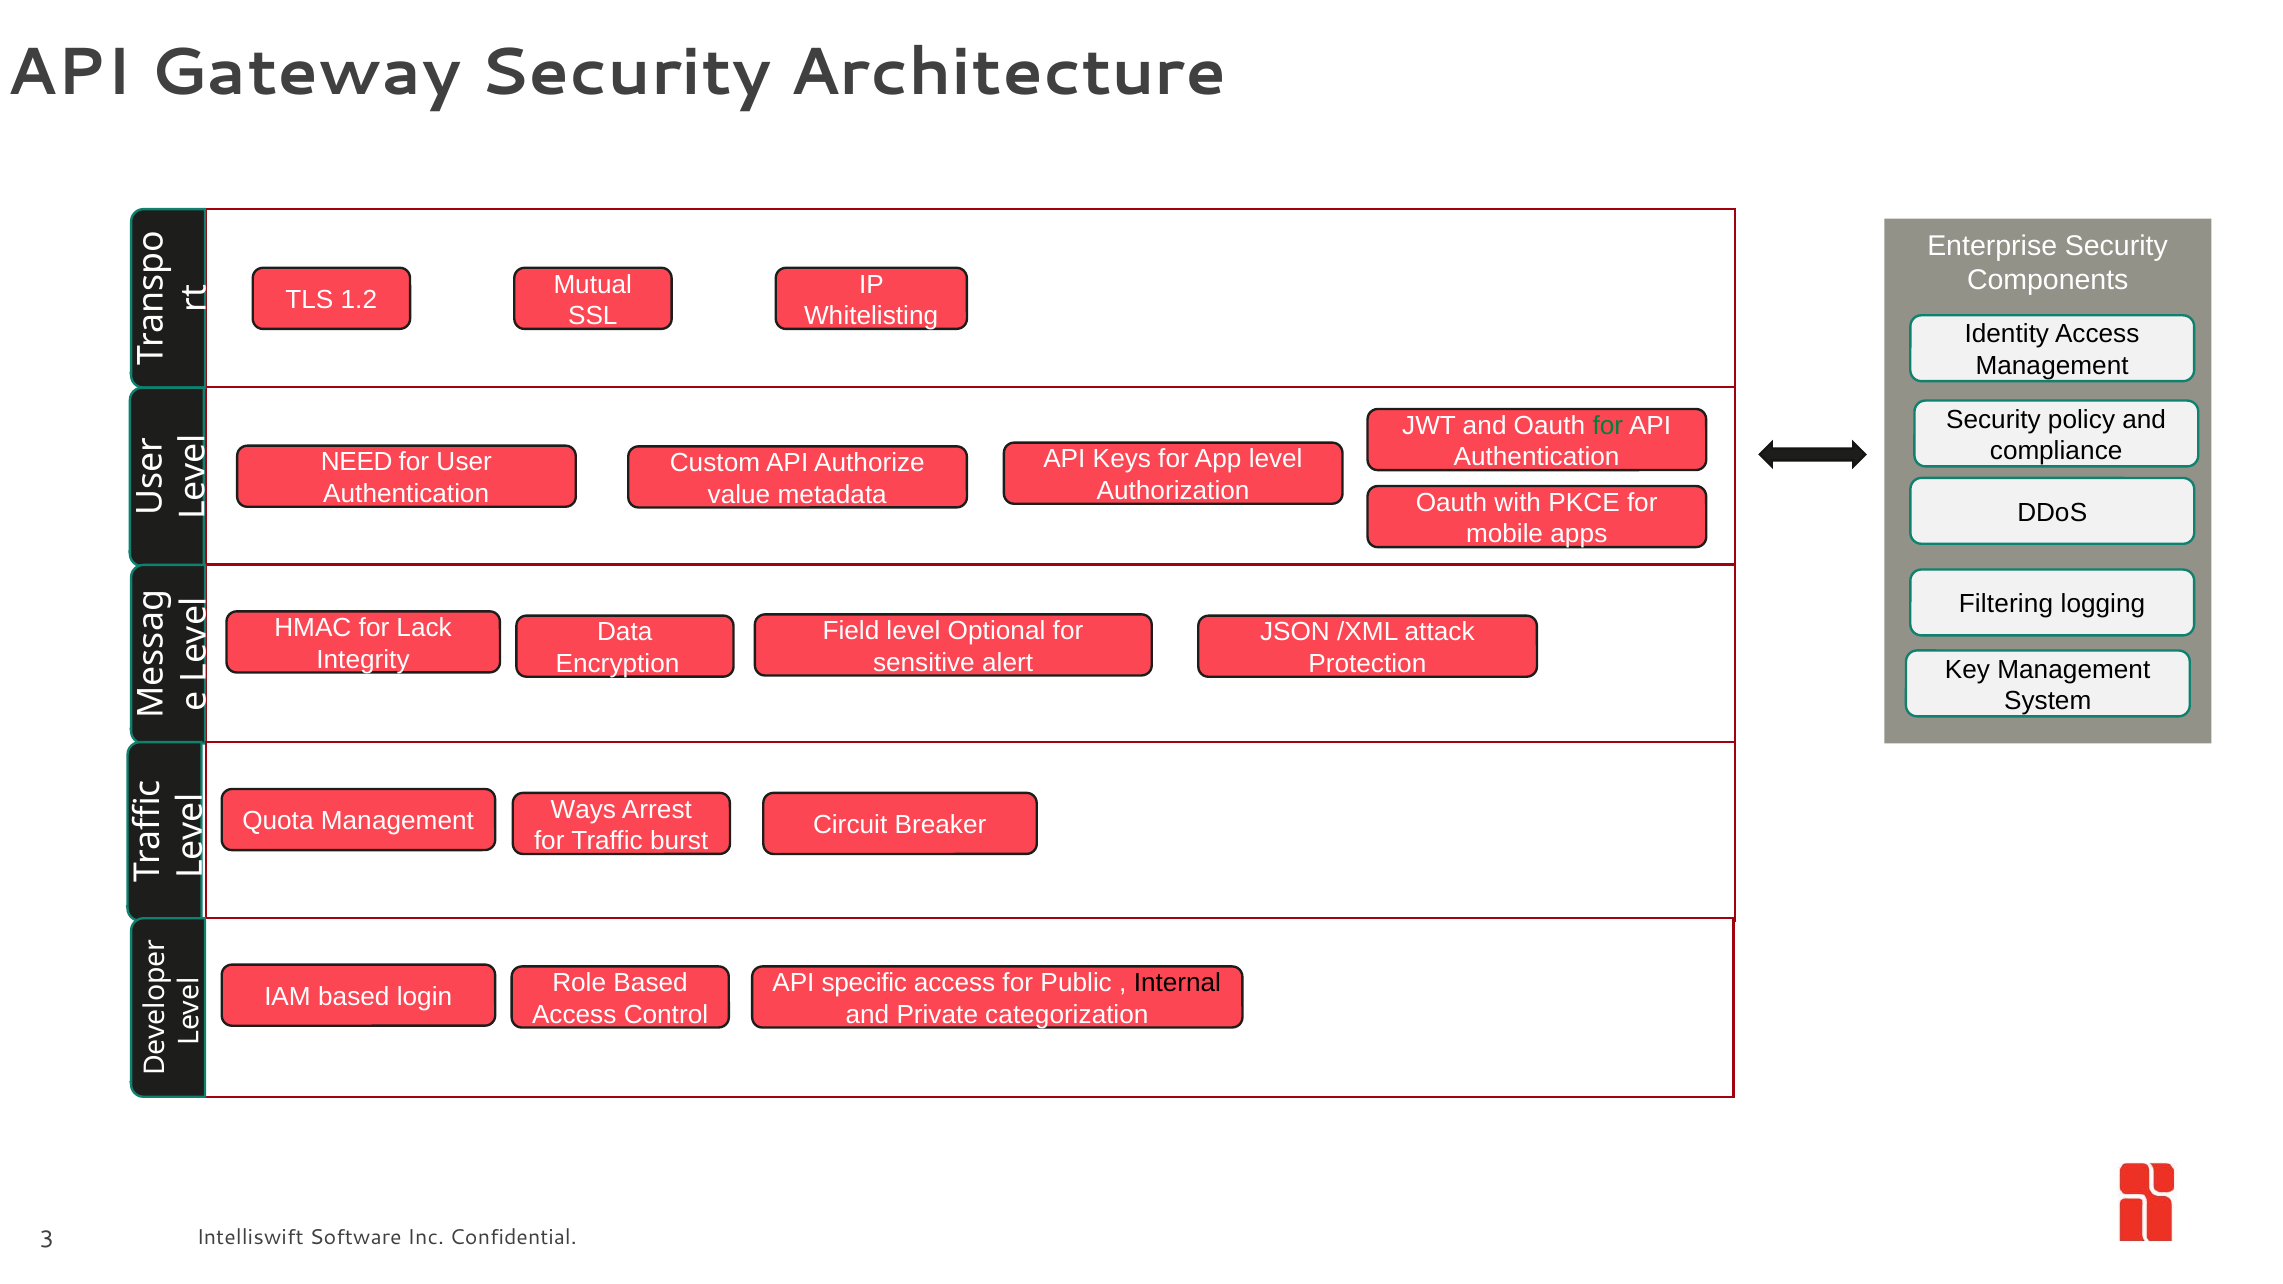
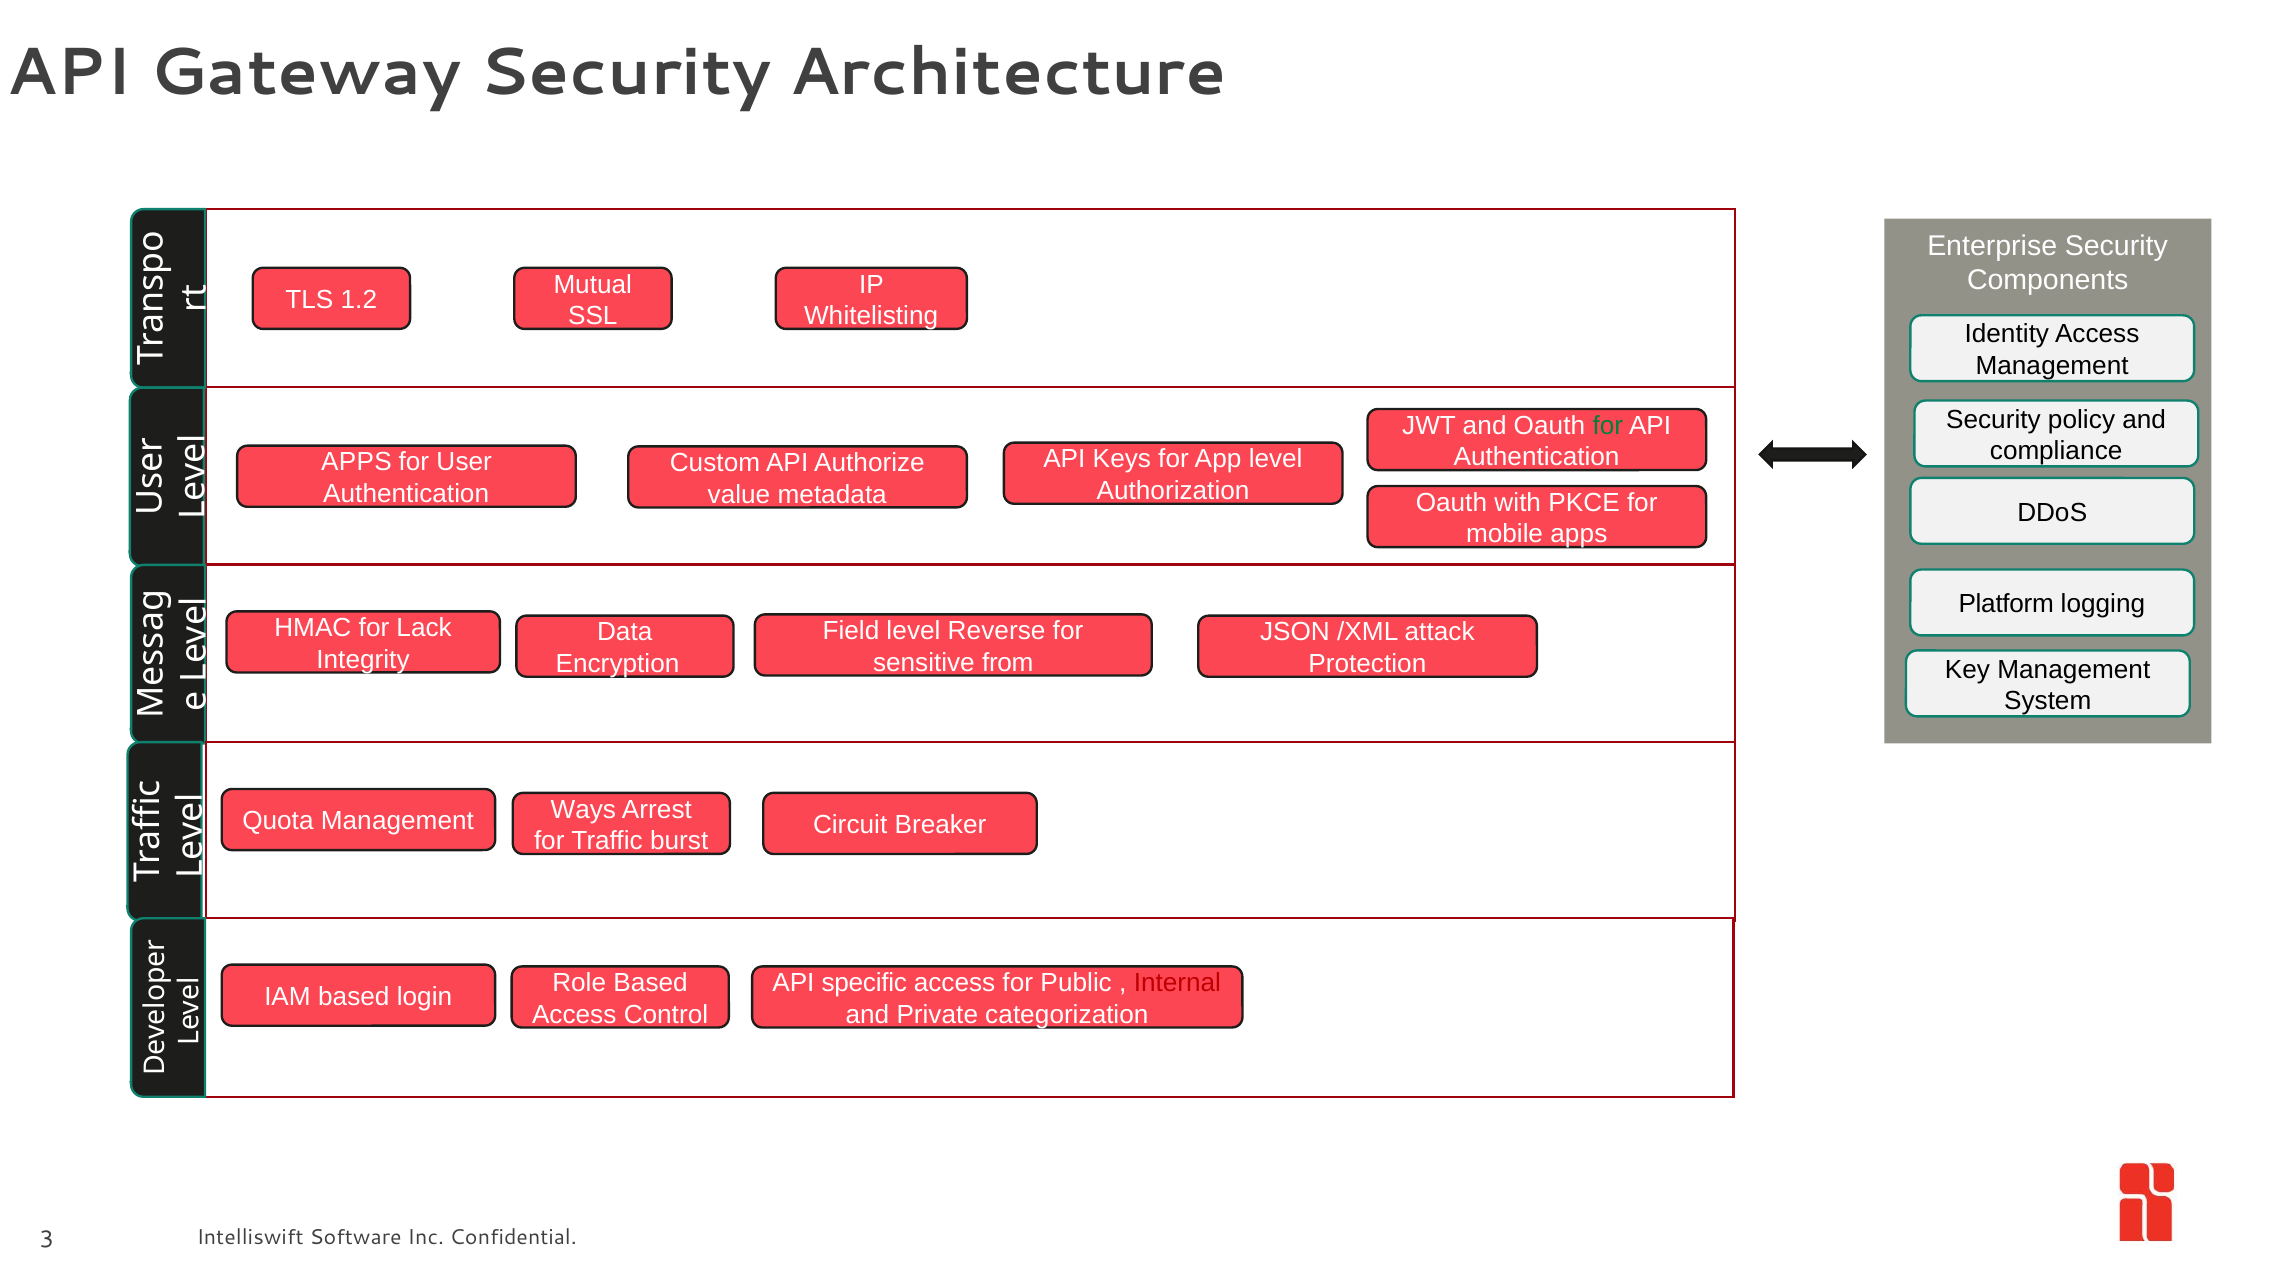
NEED at (357, 462): NEED -> APPS
Filtering: Filtering -> Platform
Optional: Optional -> Reverse
alert: alert -> from
Internal colour: black -> red
